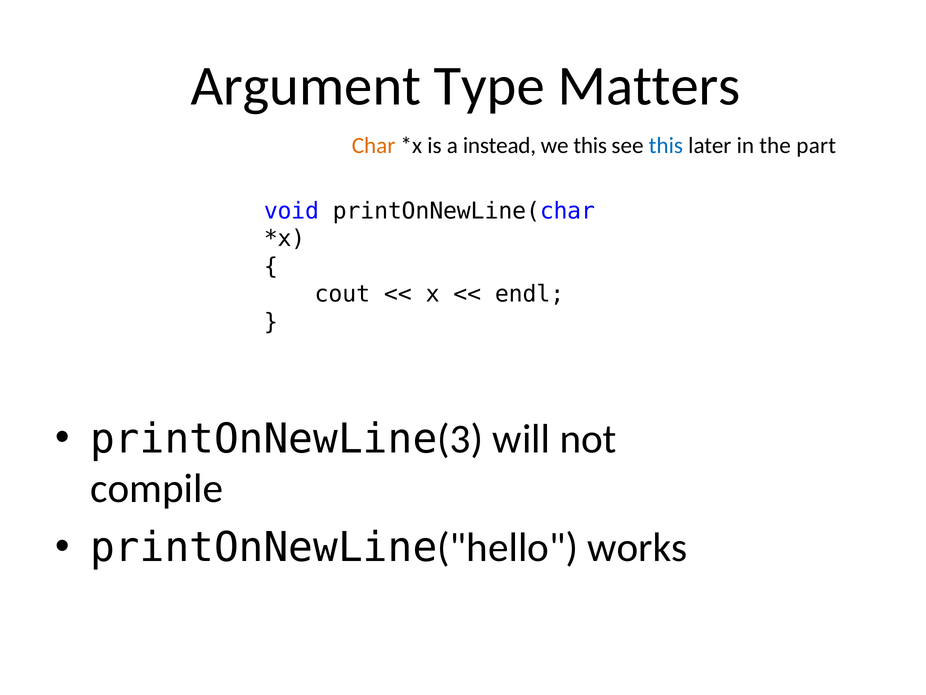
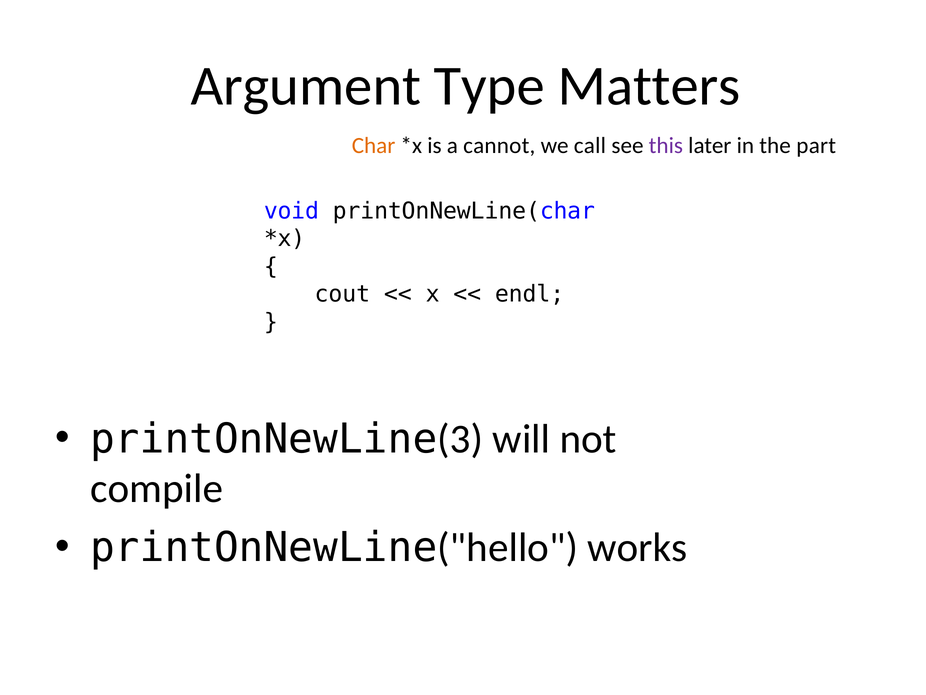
instead: instead -> cannot
we this: this -> call
this at (666, 146) colour: blue -> purple
